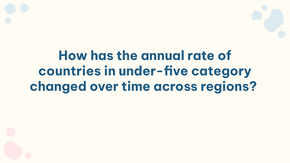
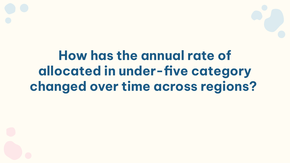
countries: countries -> allocated
